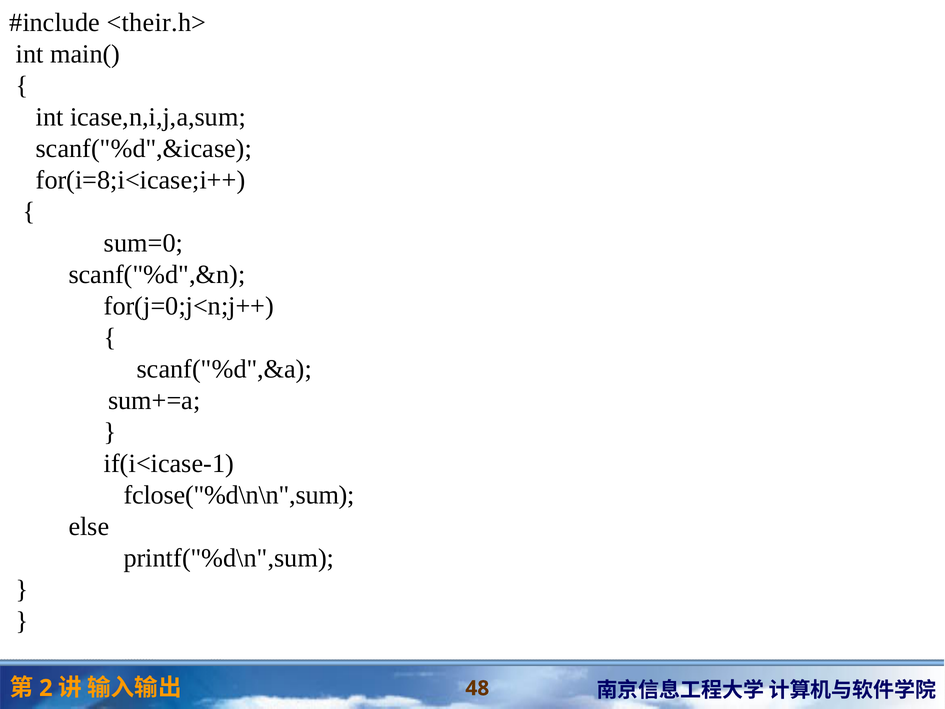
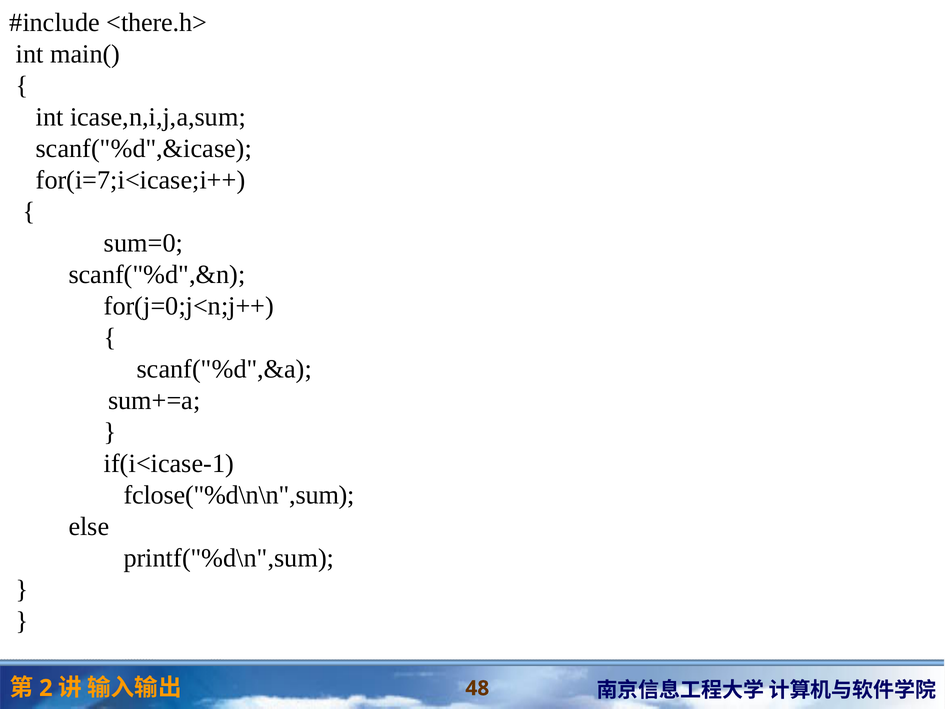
<their.h>: <their.h> -> <there.h>
for(i=8;i<icase;i++: for(i=8;i<icase;i++ -> for(i=7;i<icase;i++
